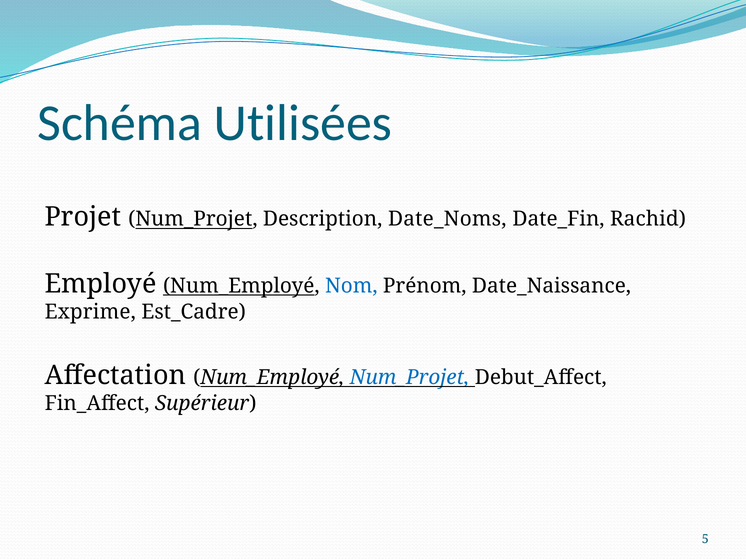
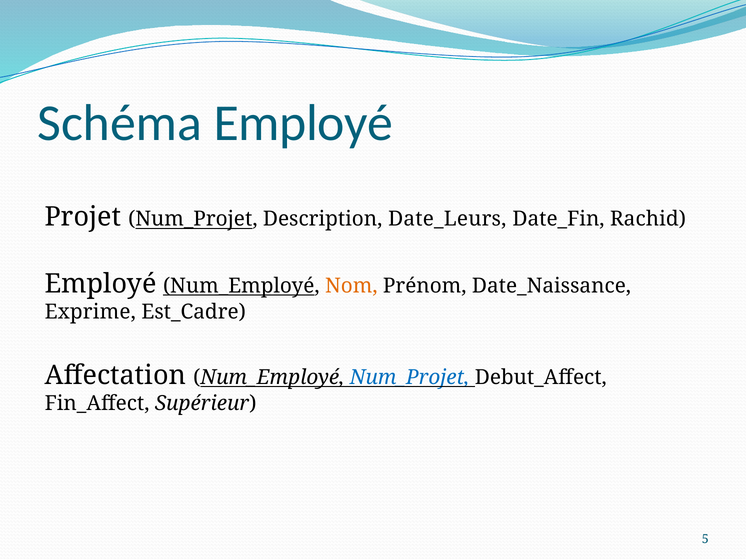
Schéma Utilisées: Utilisées -> Employé
Date_Noms: Date_Noms -> Date_Leurs
Nom colour: blue -> orange
